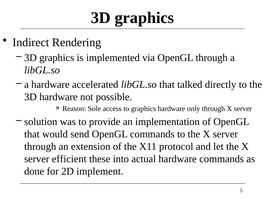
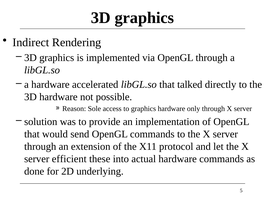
implement: implement -> underlying
